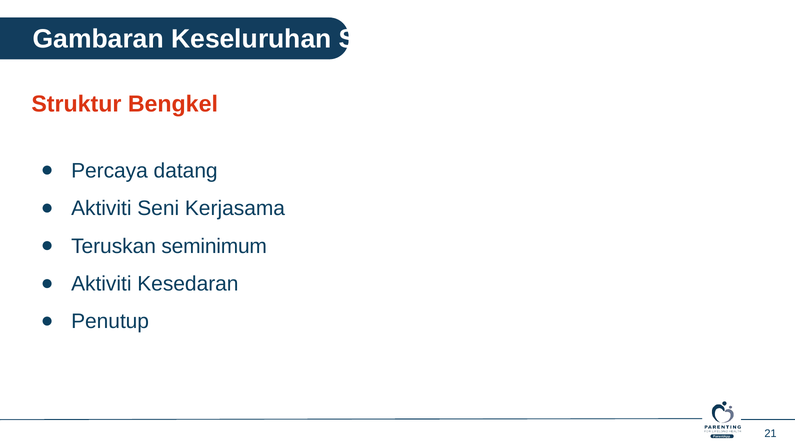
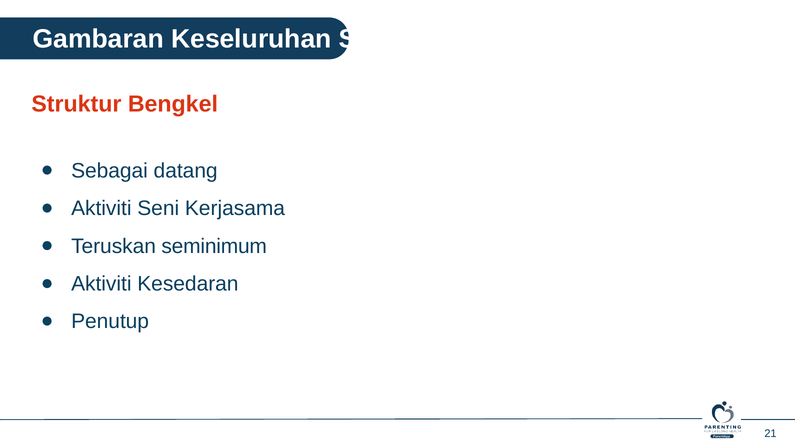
Percaya: Percaya -> Sebagai
